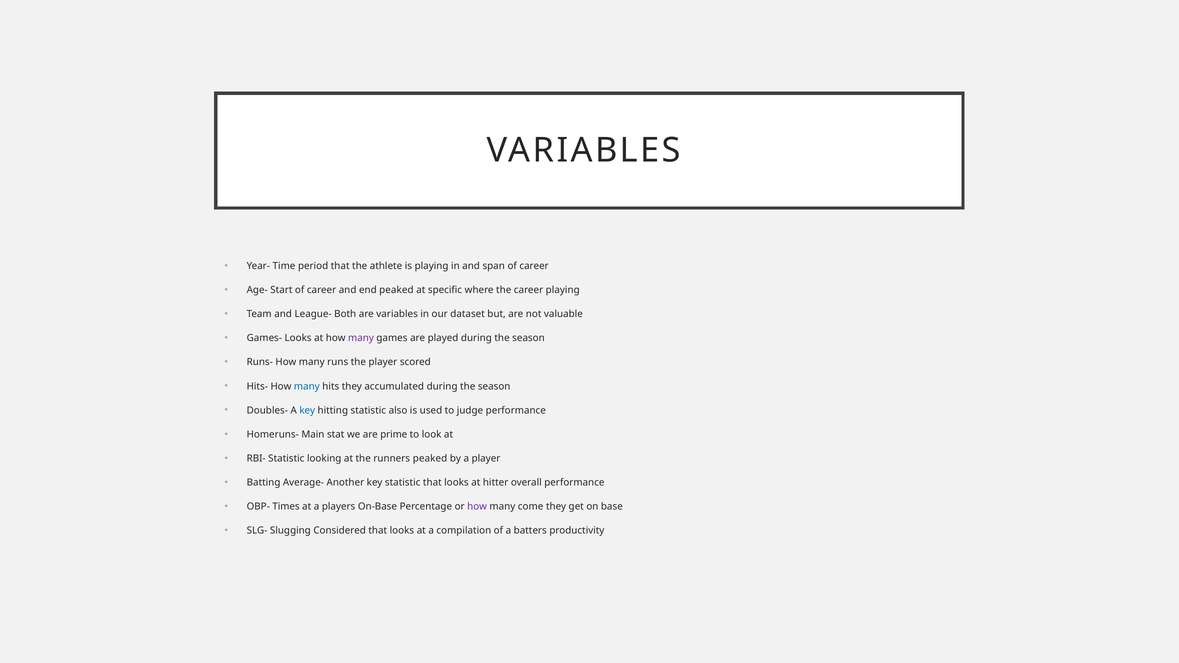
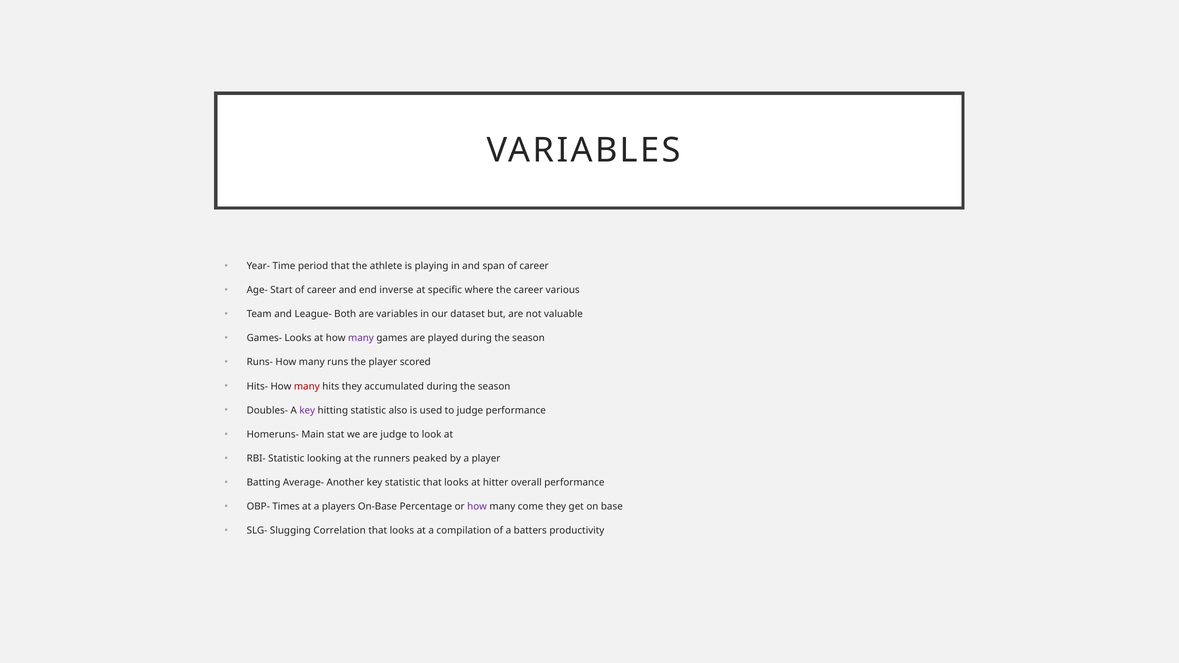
end peaked: peaked -> inverse
career playing: playing -> various
many at (307, 386) colour: blue -> red
key at (307, 410) colour: blue -> purple
are prime: prime -> judge
Considered: Considered -> Correlation
